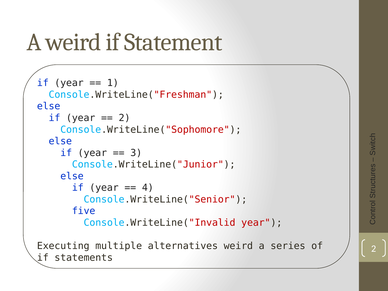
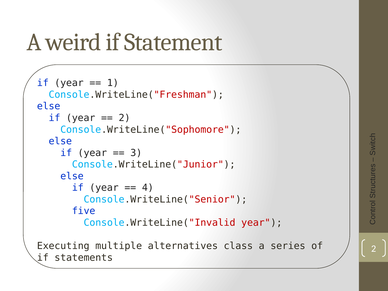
alternatives weird: weird -> class
